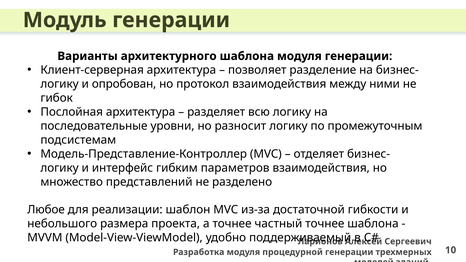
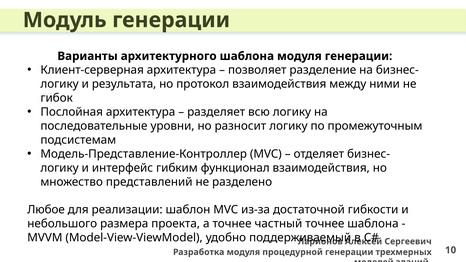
опробован: опробован -> результата
параметров: параметров -> функционал
